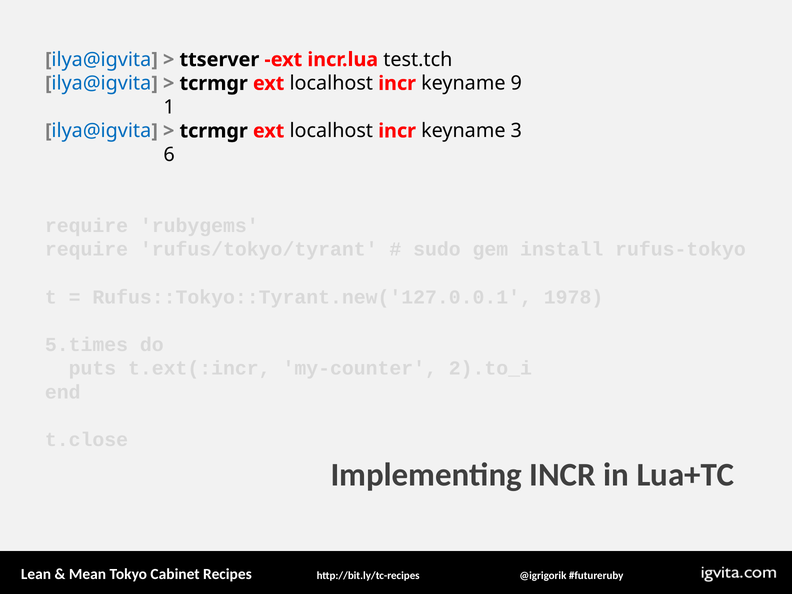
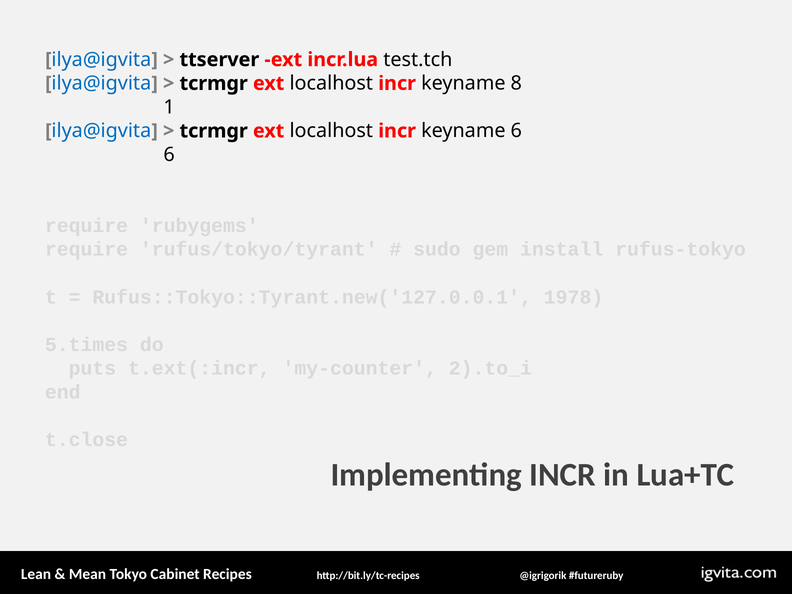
9: 9 -> 8
keyname 3: 3 -> 6
